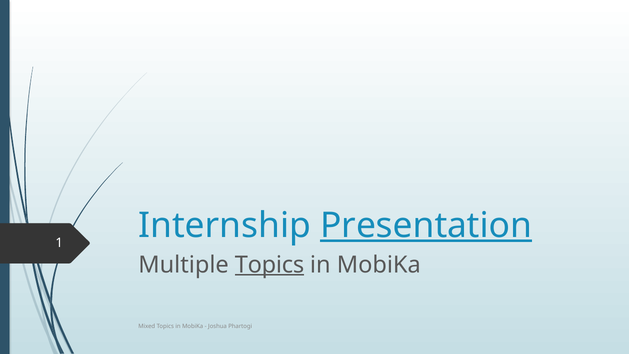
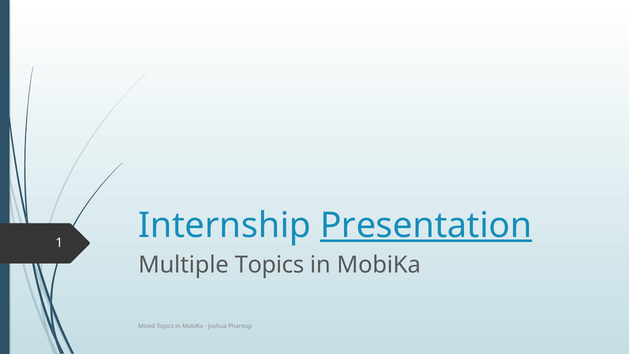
Topics at (269, 265) underline: present -> none
